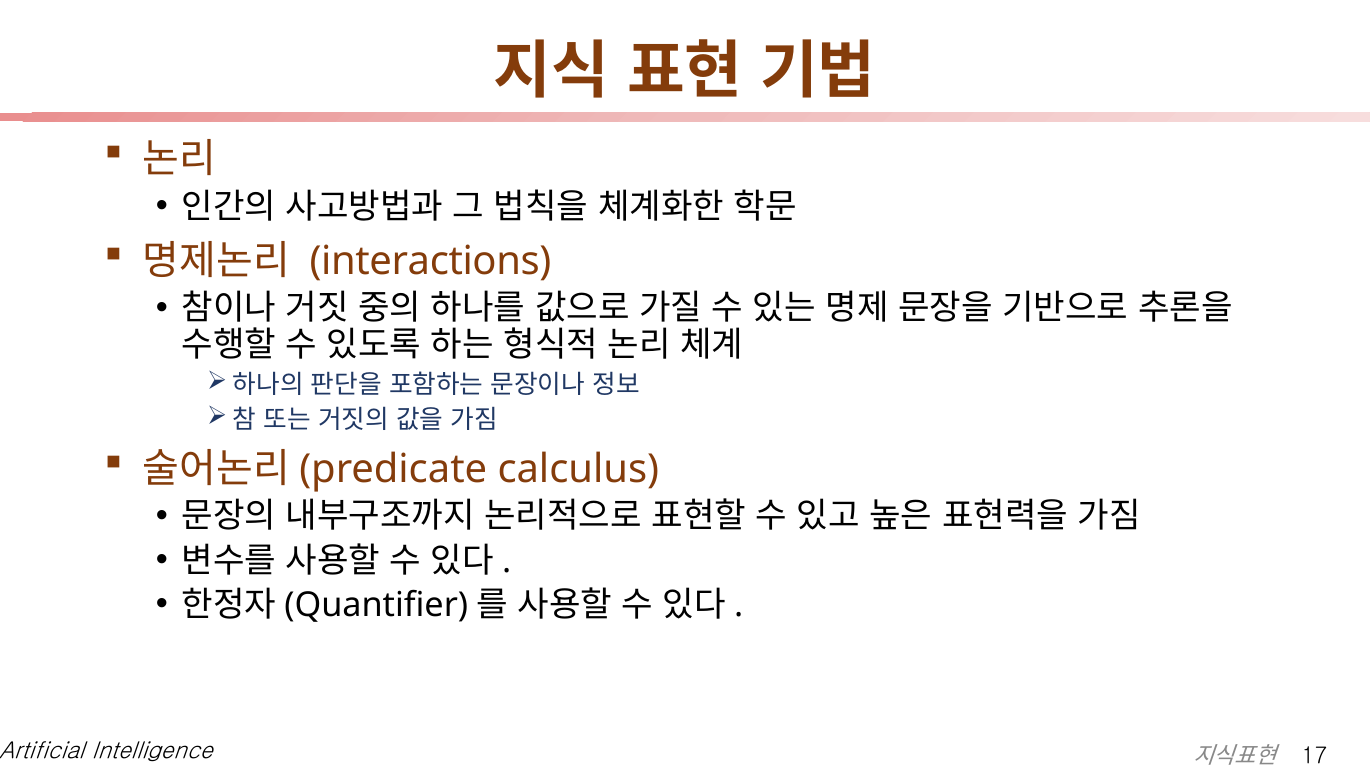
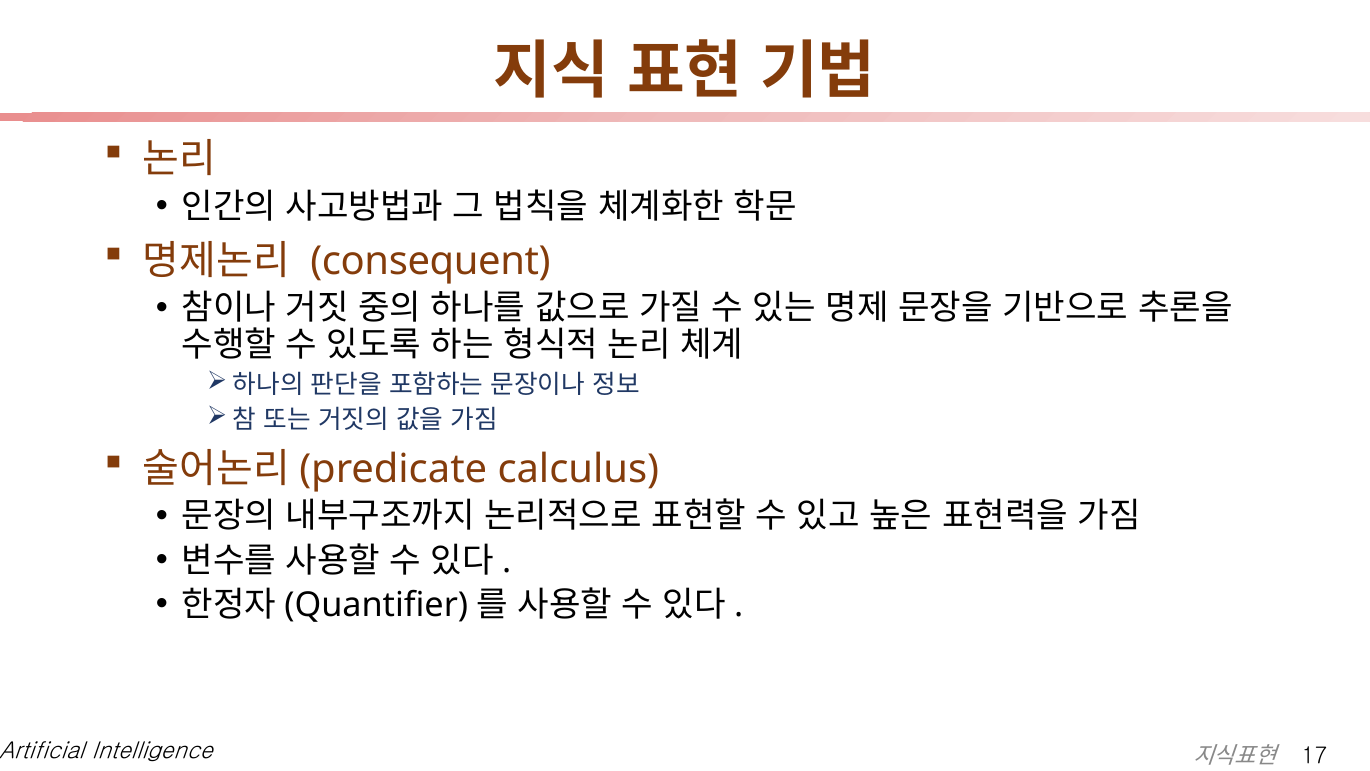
interactions: interactions -> consequent
